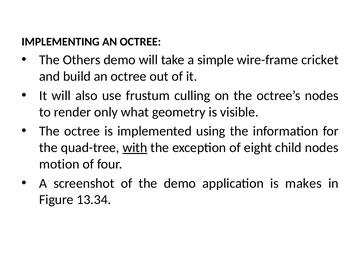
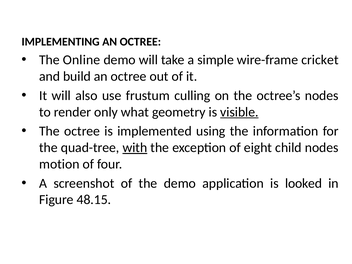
Others: Others -> Online
visible underline: none -> present
makes: makes -> looked
13.34: 13.34 -> 48.15
